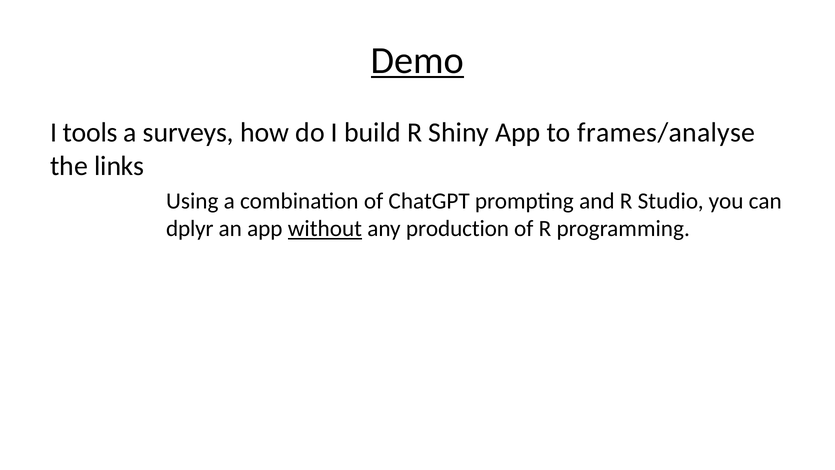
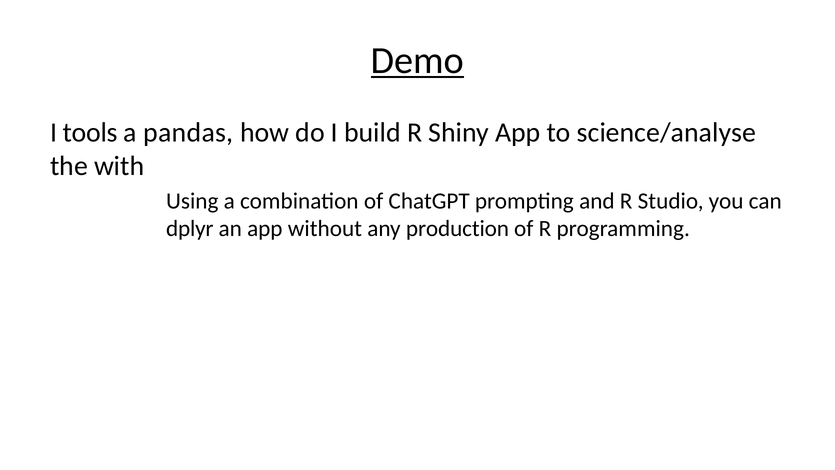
surveys: surveys -> pandas
frames/analyse: frames/analyse -> science/analyse
links: links -> with
without underline: present -> none
